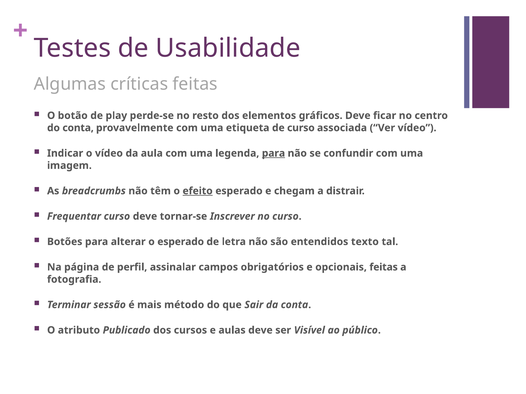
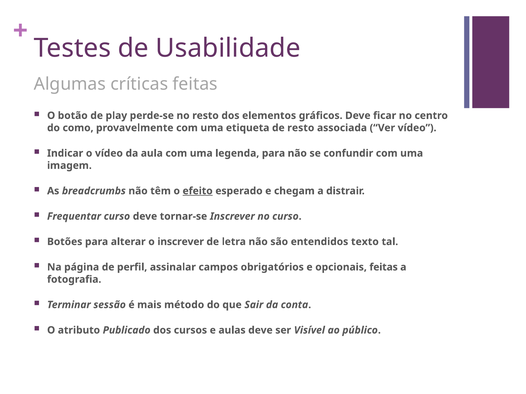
do conta: conta -> como
de curso: curso -> resto
para at (273, 153) underline: present -> none
o esperado: esperado -> inscrever
